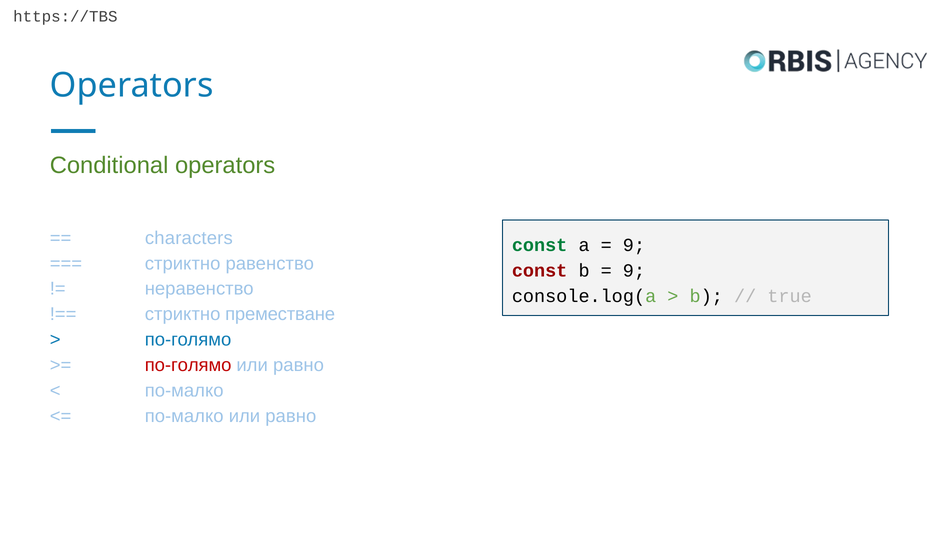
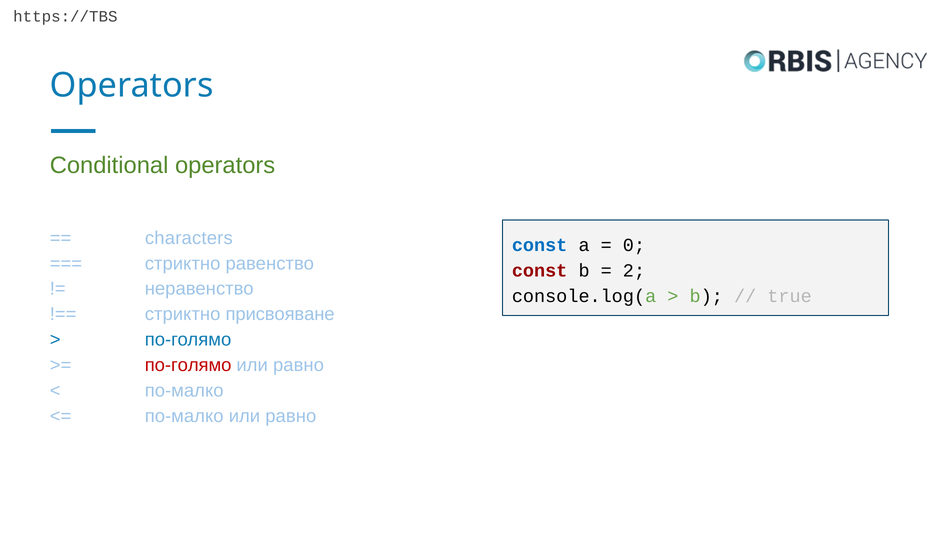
const at (540, 246) colour: green -> blue
9 at (634, 246): 9 -> 0
9 at (634, 271): 9 -> 2
преместване: преместване -> присвояване
